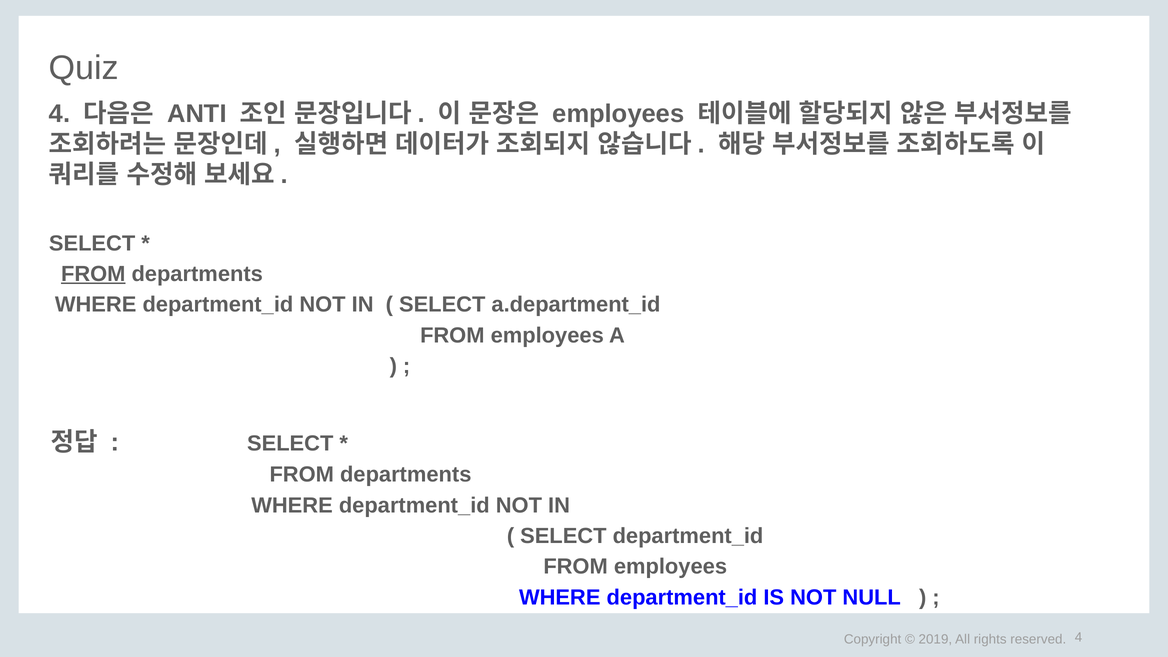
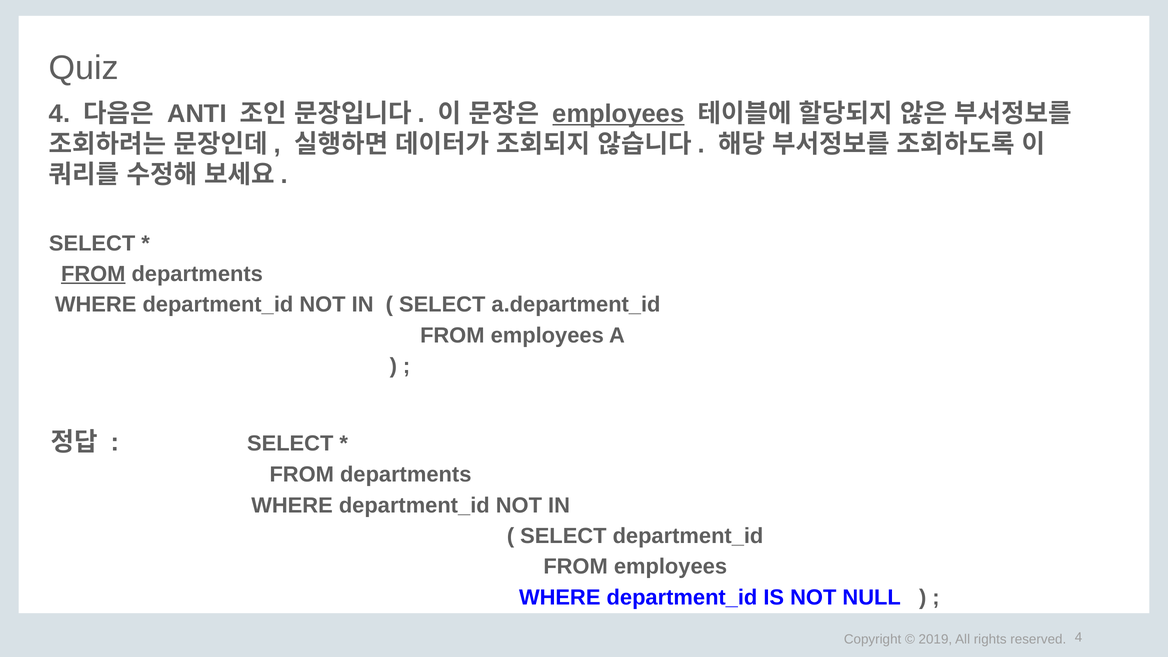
employees at (618, 114) underline: none -> present
